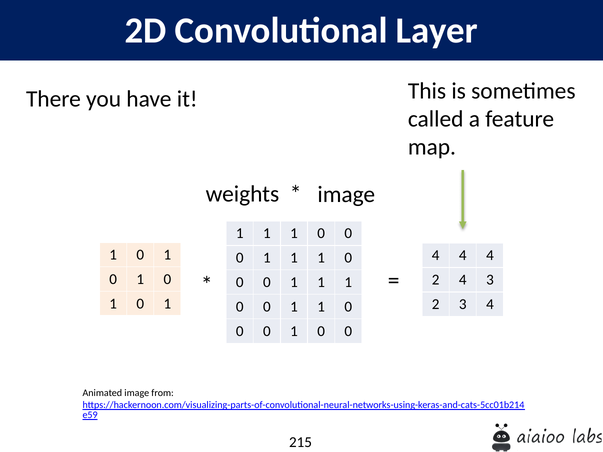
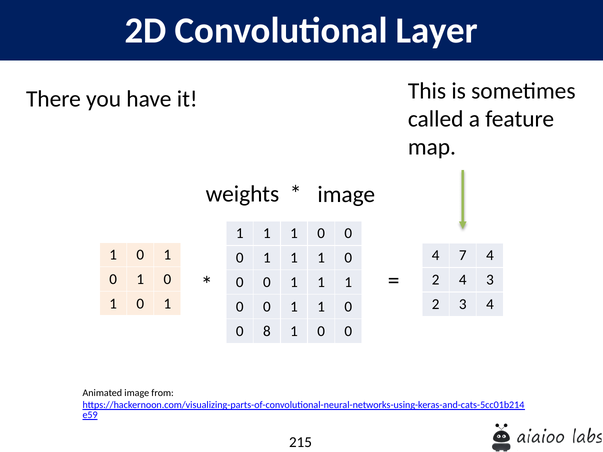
4 at (463, 256): 4 -> 7
0 at (267, 331): 0 -> 8
